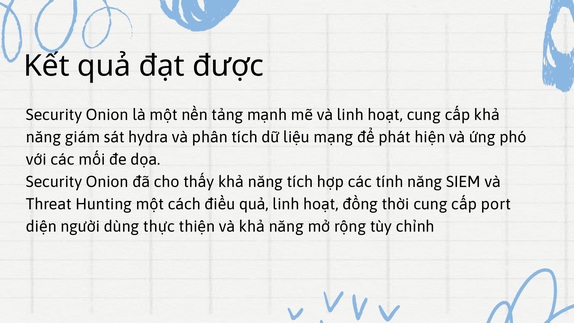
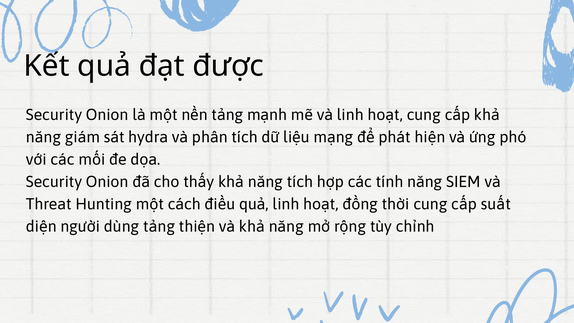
port: port -> suất
dùng thực: thực -> tảng
